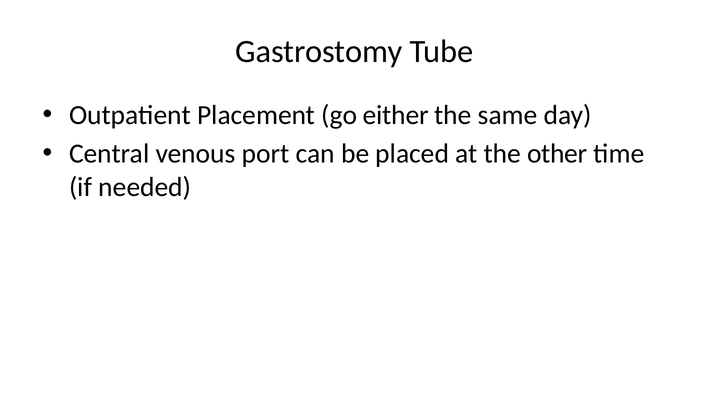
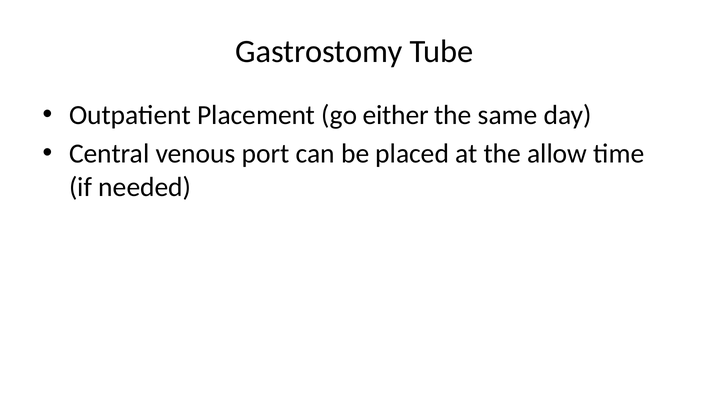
other: other -> allow
